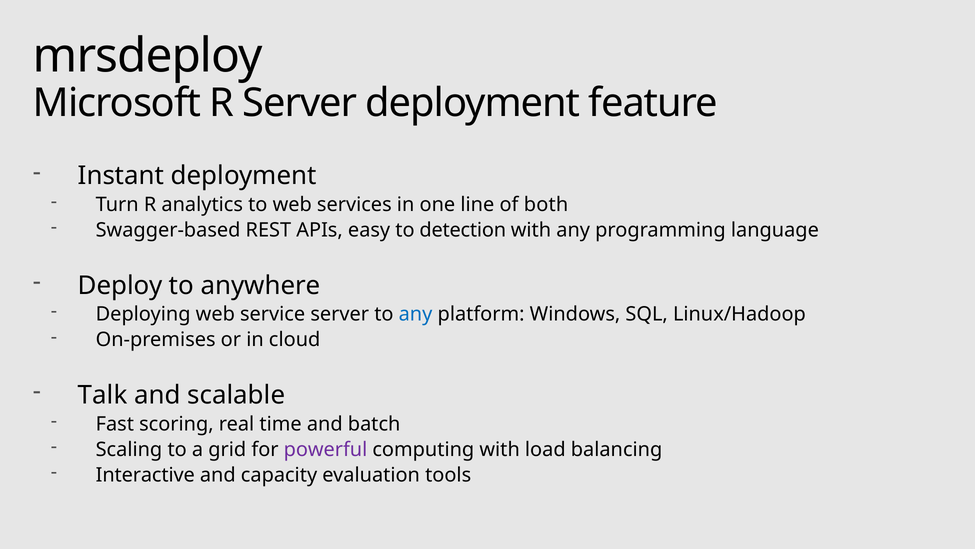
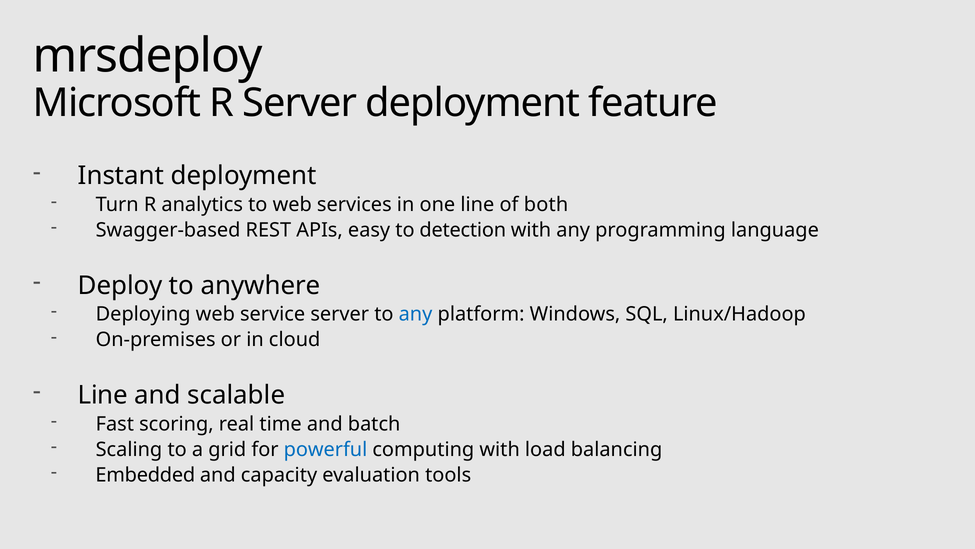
Talk at (103, 395): Talk -> Line
powerful colour: purple -> blue
Interactive: Interactive -> Embedded
